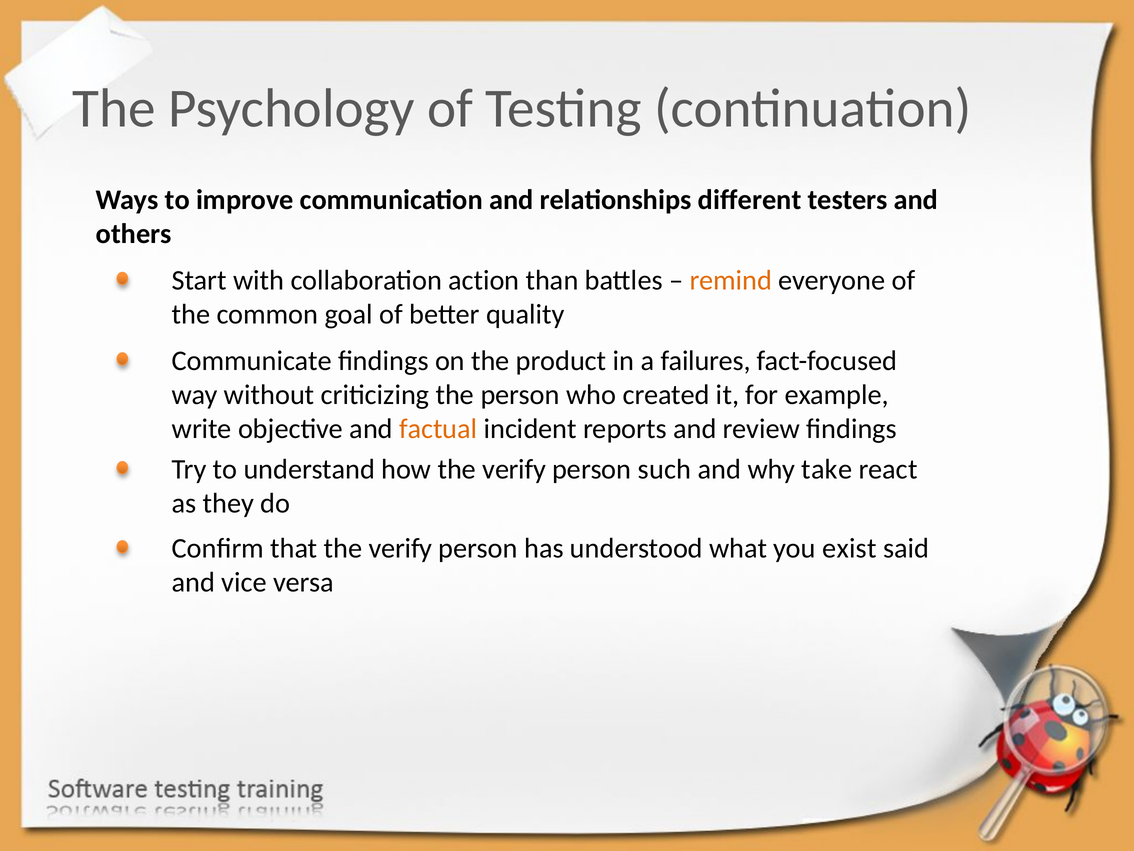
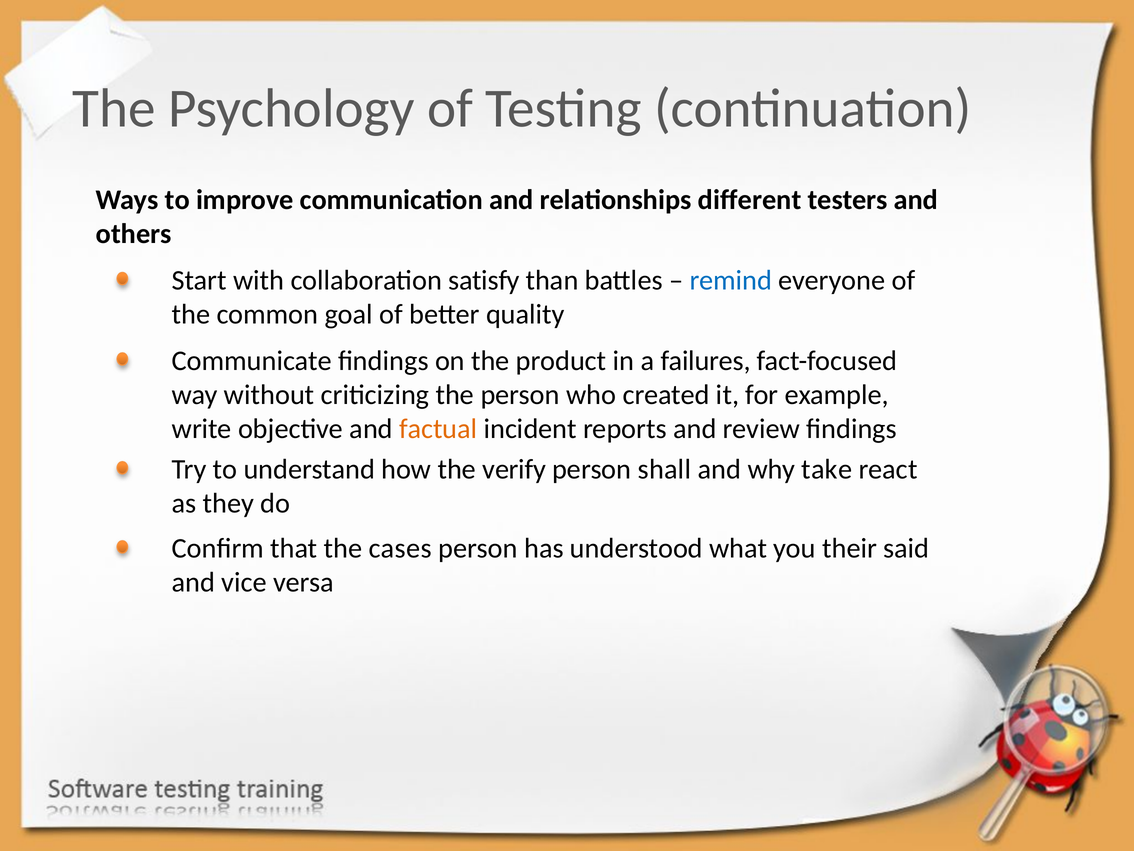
action: action -> satisfy
remind colour: orange -> blue
such: such -> shall
that the verify: verify -> cases
exist: exist -> their
